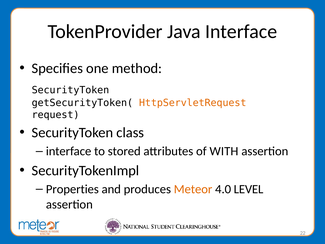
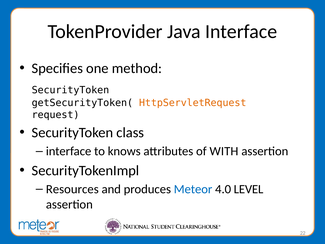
stored: stored -> knows
Properties: Properties -> Resources
Meteor colour: orange -> blue
